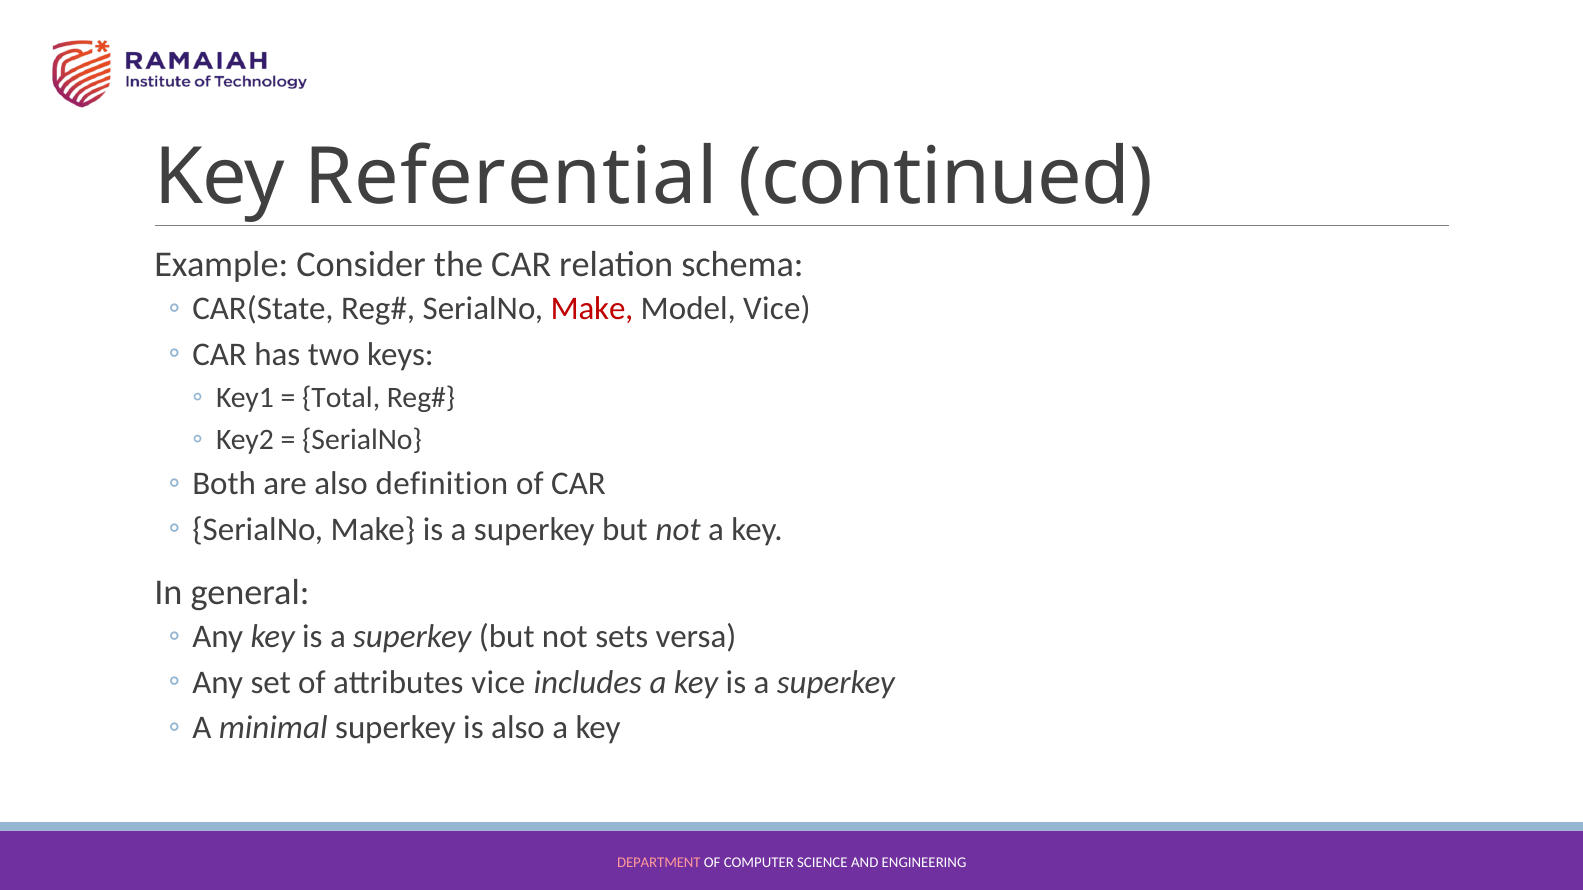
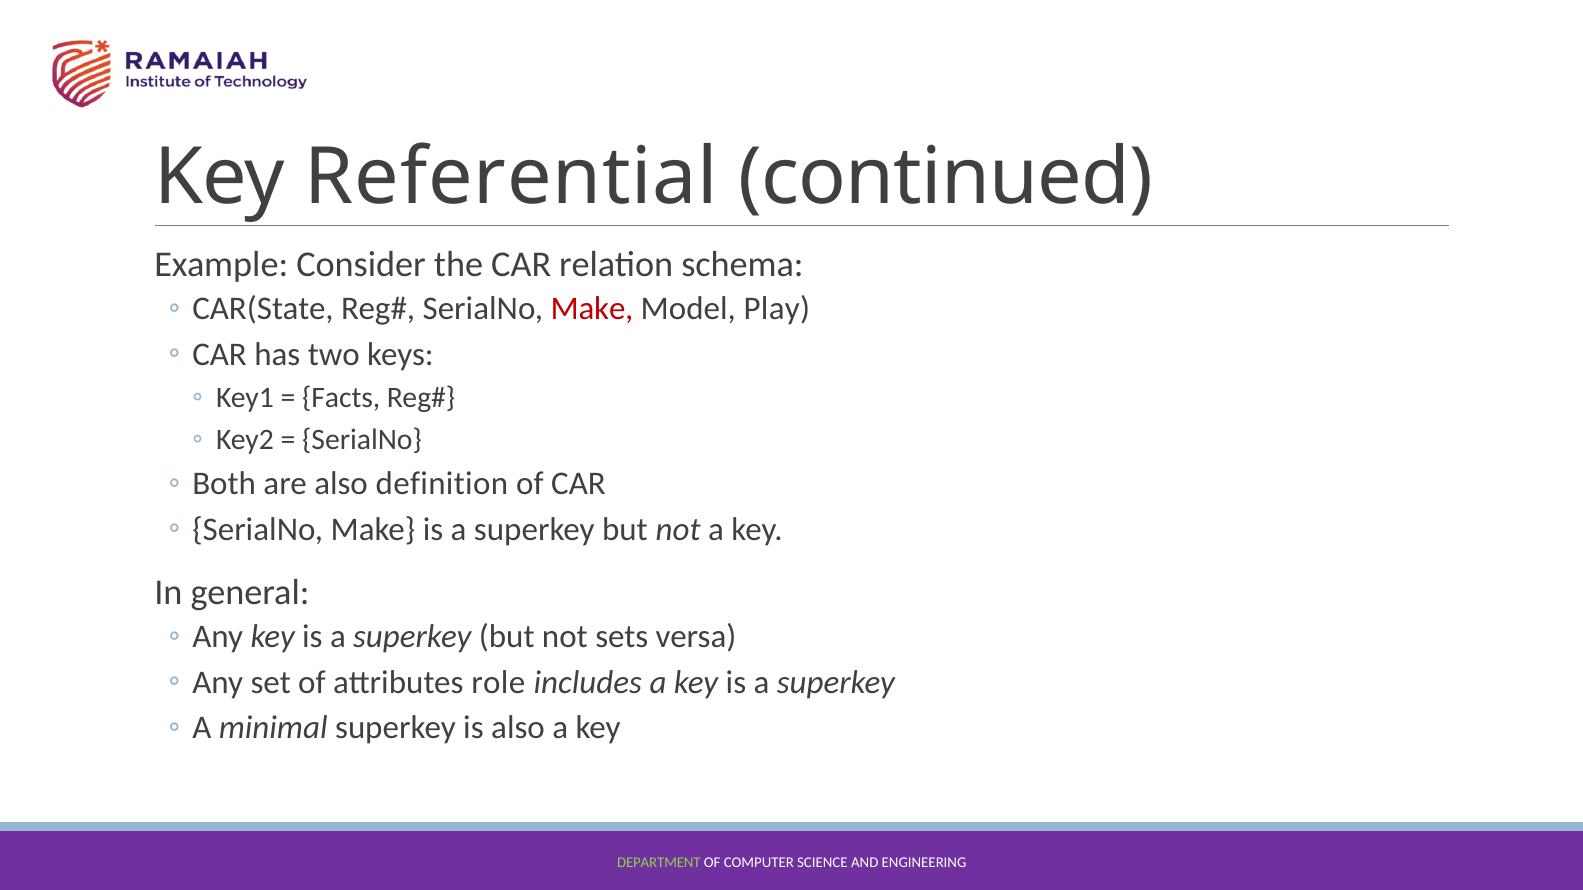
Model Vice: Vice -> Play
Total: Total -> Facts
attributes vice: vice -> role
DEPARTMENT colour: pink -> light green
